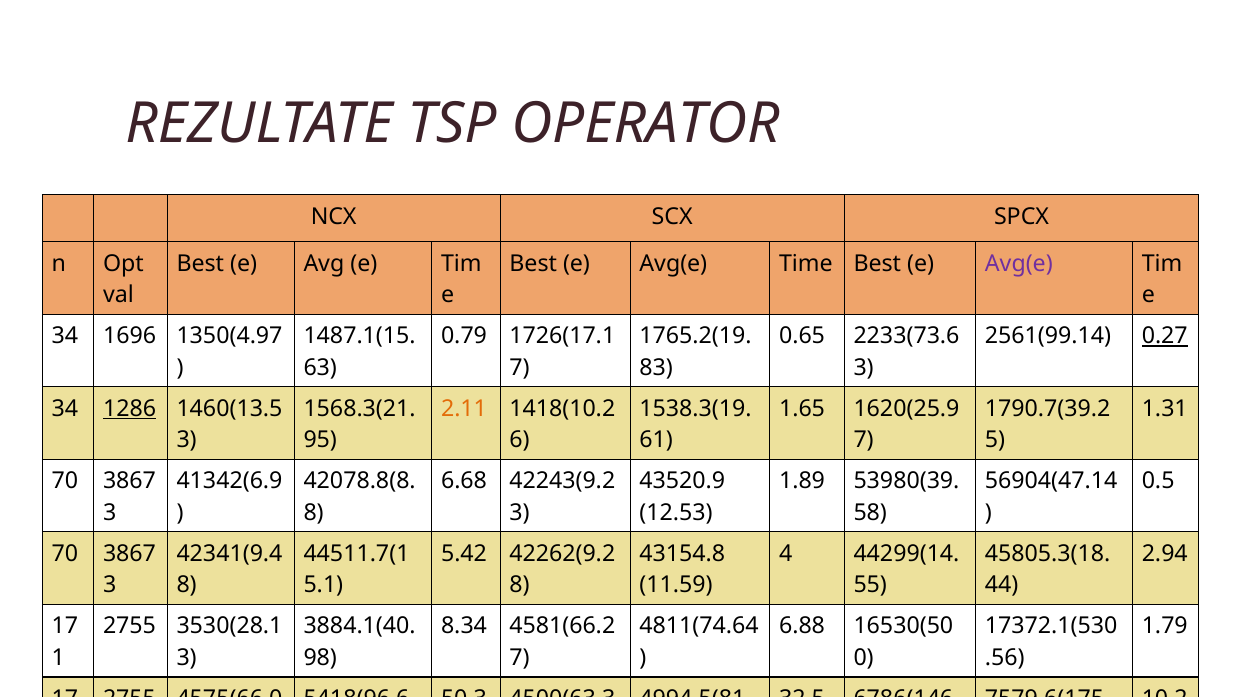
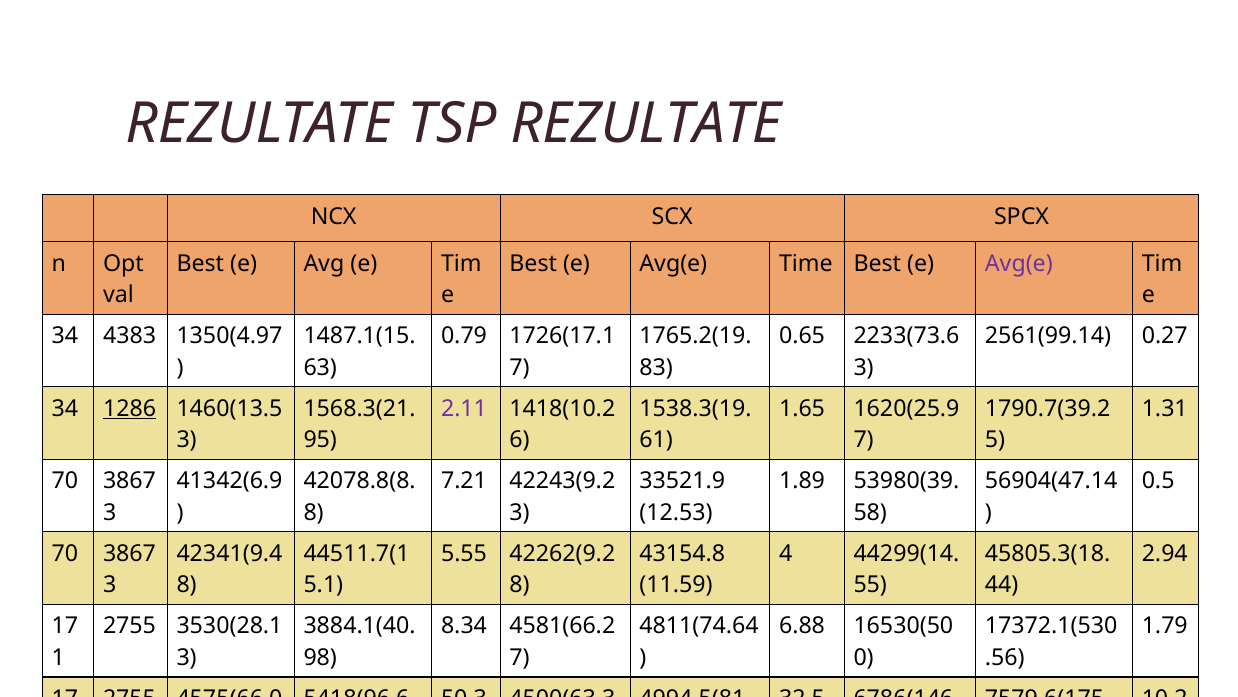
TSP OPERATOR: OPERATOR -> REZULTATE
1696: 1696 -> 4383
0.27 underline: present -> none
2.11 colour: orange -> purple
6.68: 6.68 -> 7.21
43520.9: 43520.9 -> 33521.9
5.42: 5.42 -> 5.55
